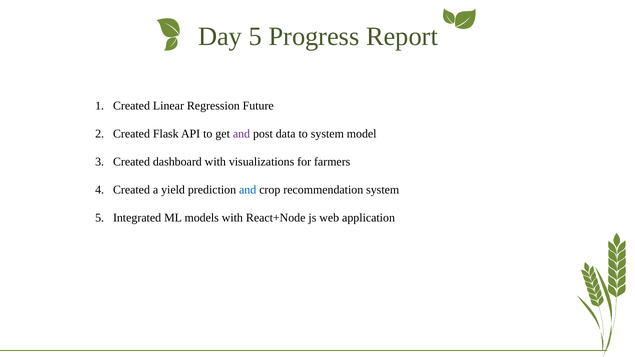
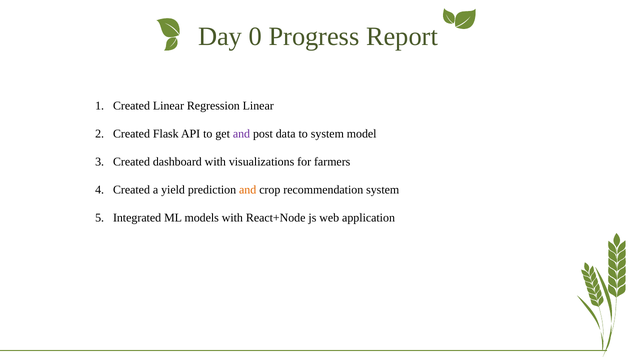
Day 5: 5 -> 0
Regression Future: Future -> Linear
and at (248, 190) colour: blue -> orange
